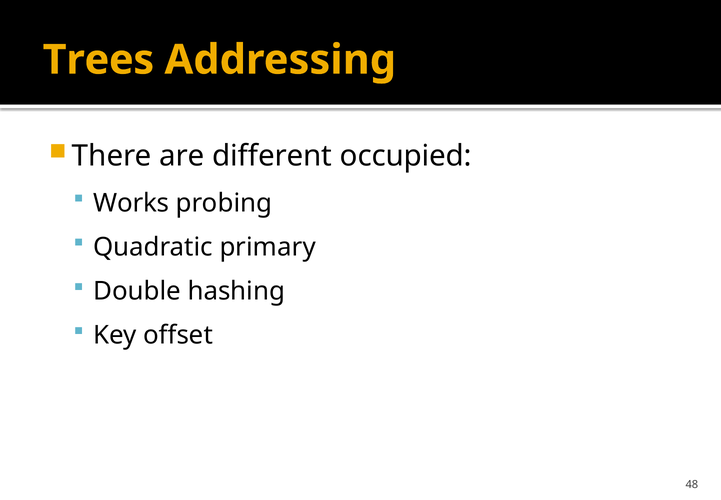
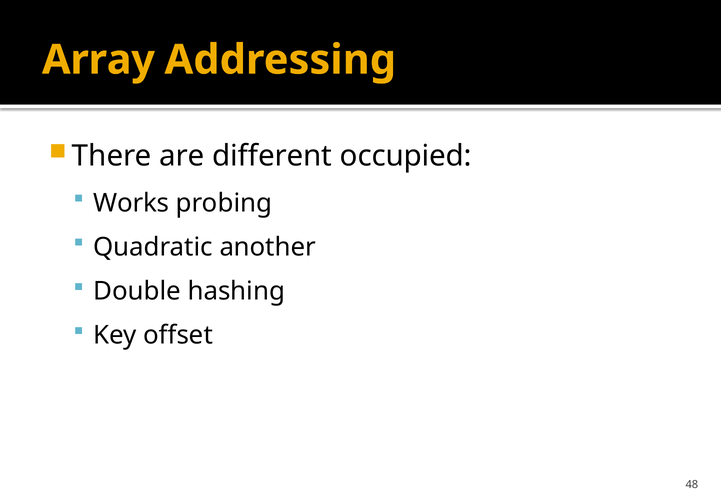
Trees: Trees -> Array
primary: primary -> another
